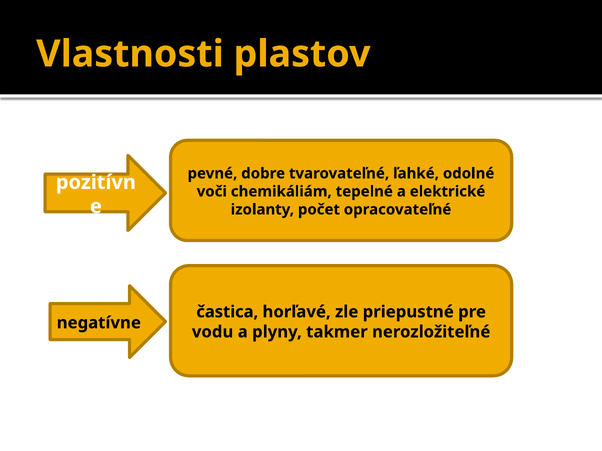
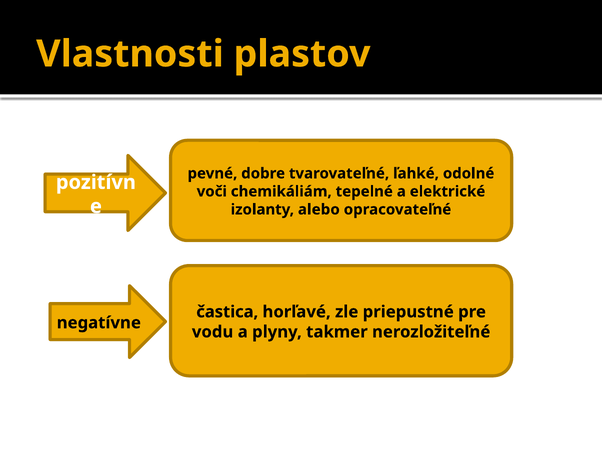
počet: počet -> alebo
